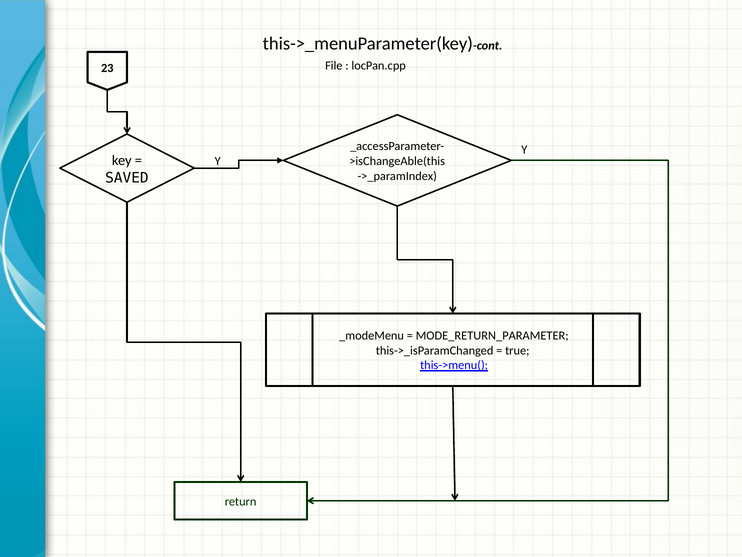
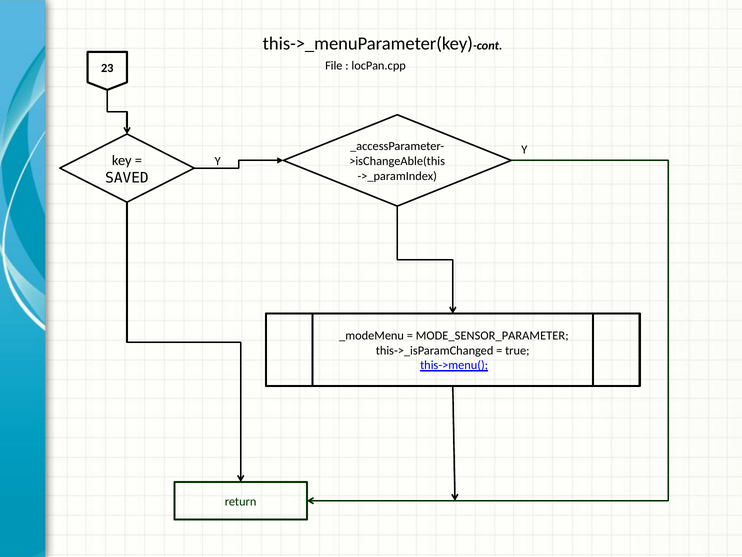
MODE_RETURN_PARAMETER: MODE_RETURN_PARAMETER -> MODE_SENSOR_PARAMETER
